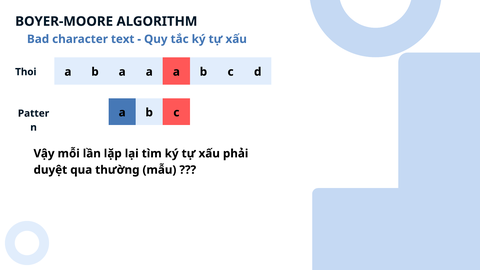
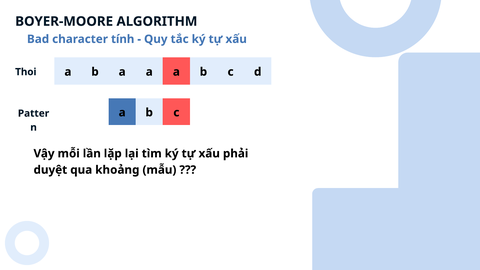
text: text -> tính
thường: thường -> khoảng
